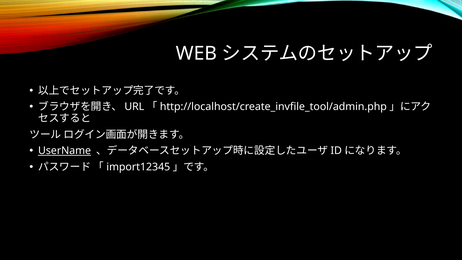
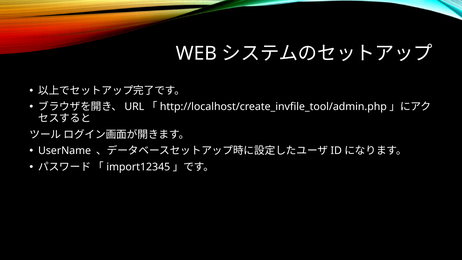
UserName underline: present -> none
